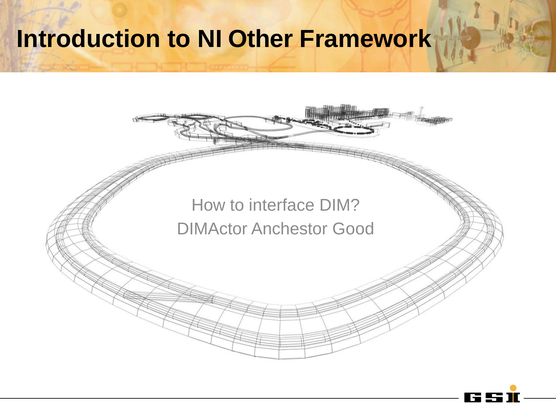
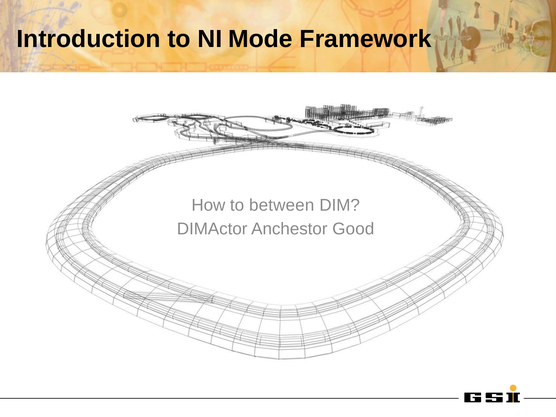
Other: Other -> Mode
interface: interface -> between
